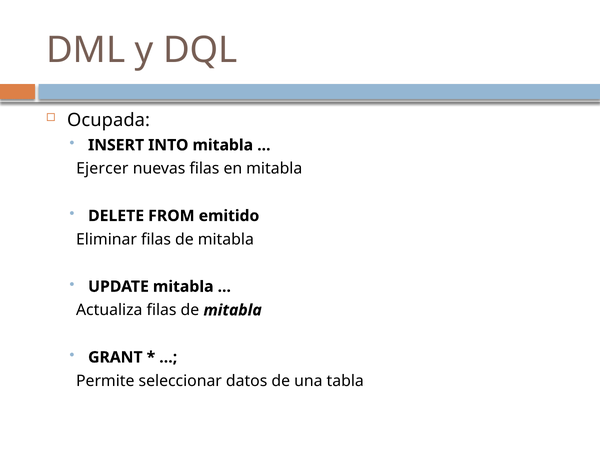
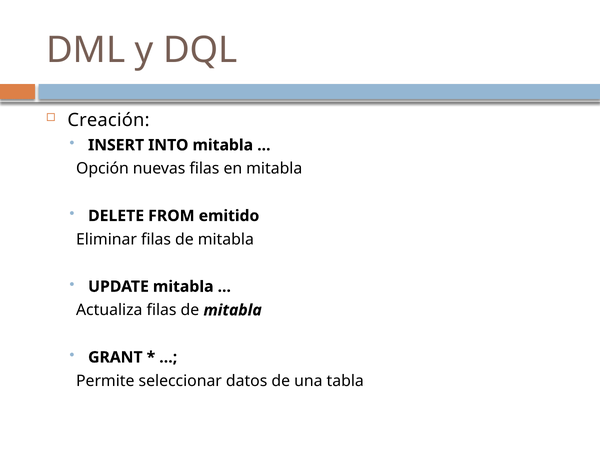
Ocupada: Ocupada -> Creación
Ejercer: Ejercer -> Opción
